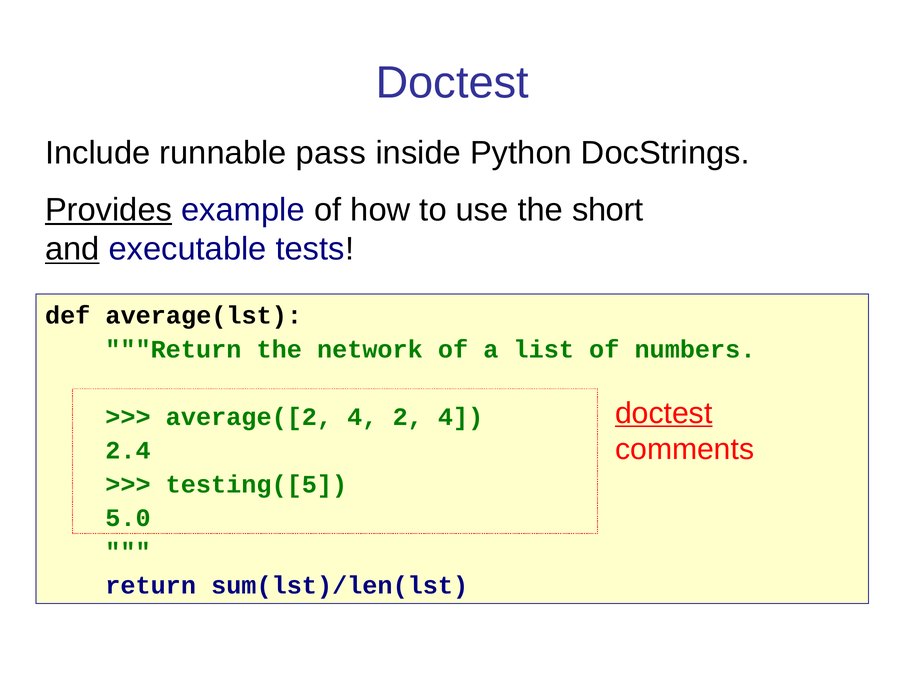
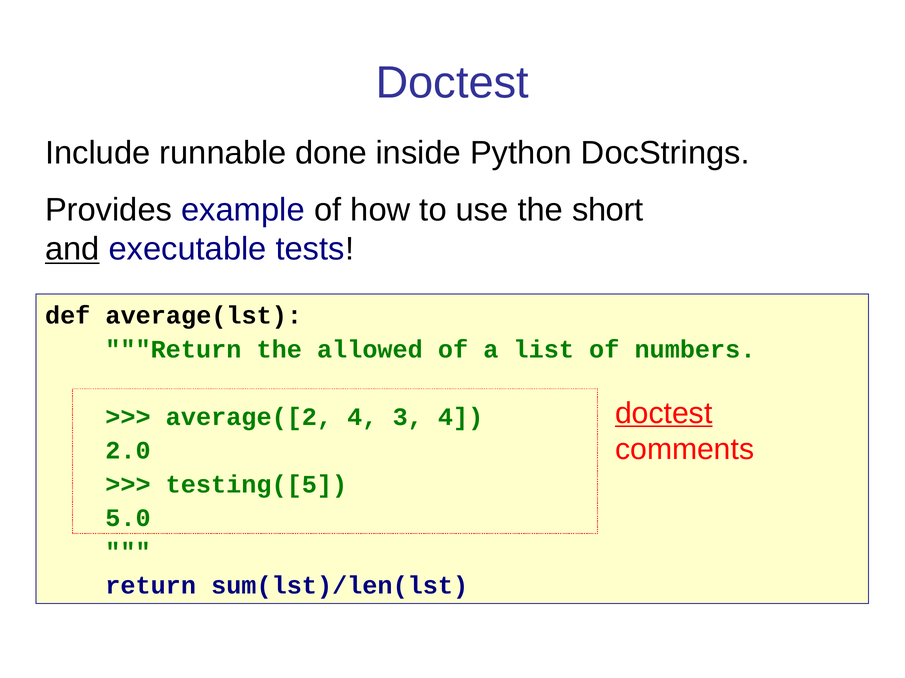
pass: pass -> done
Provides underline: present -> none
network: network -> allowed
2: 2 -> 3
2.4: 2.4 -> 2.0
